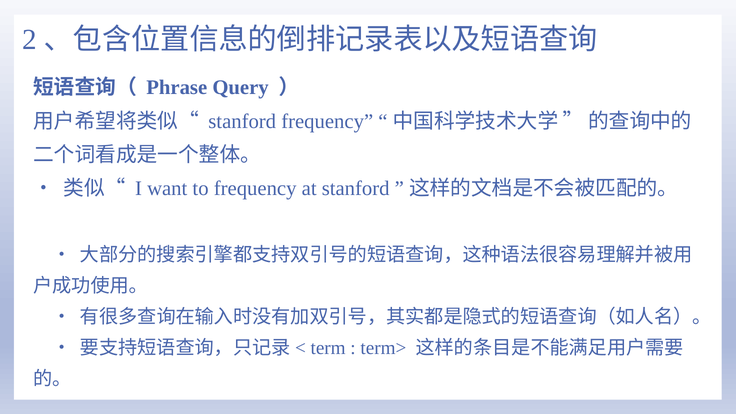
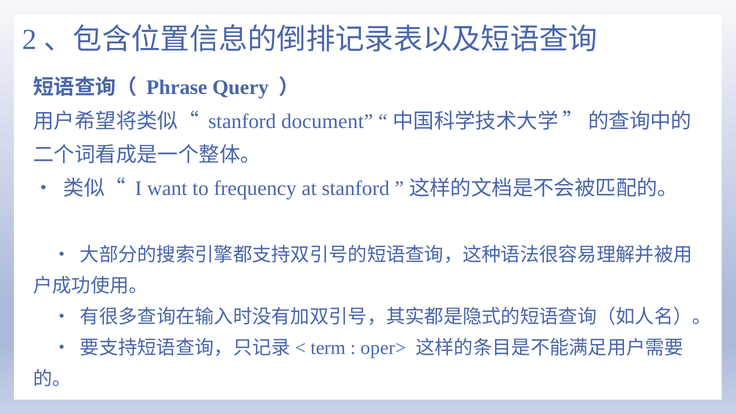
stanford frequency: frequency -> document
term>: term> -> oper>
